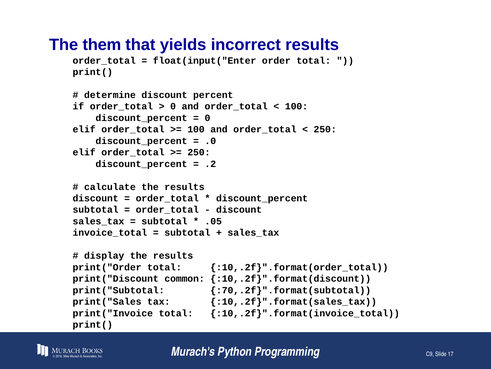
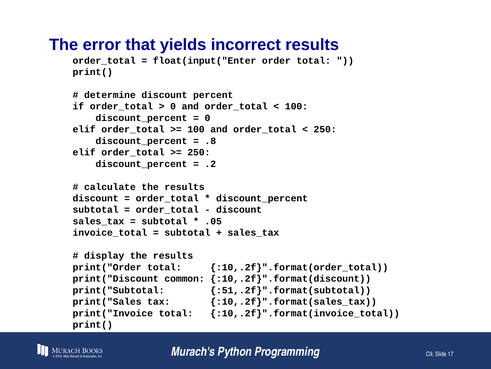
them: them -> error
.0: .0 -> .8
:70,.2f}".format(subtotal: :70,.2f}".format(subtotal -> :51,.2f}".format(subtotal
